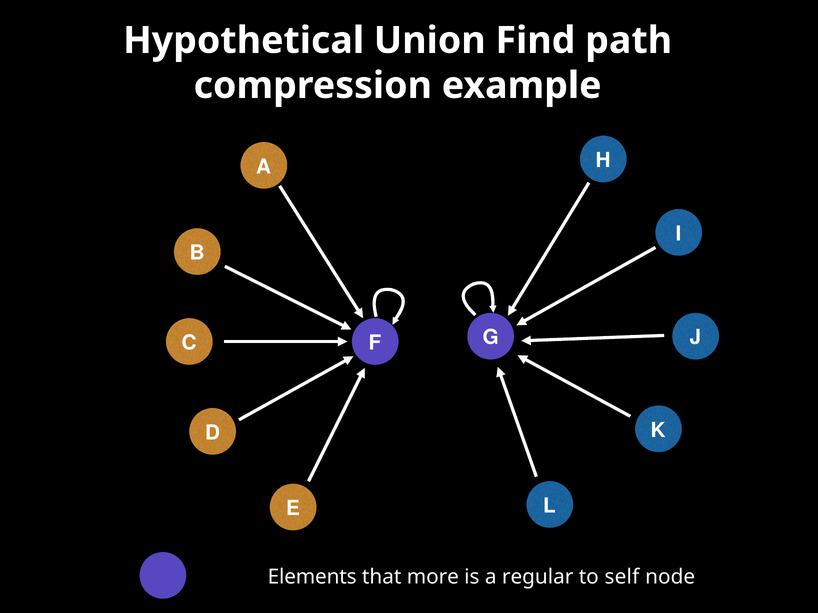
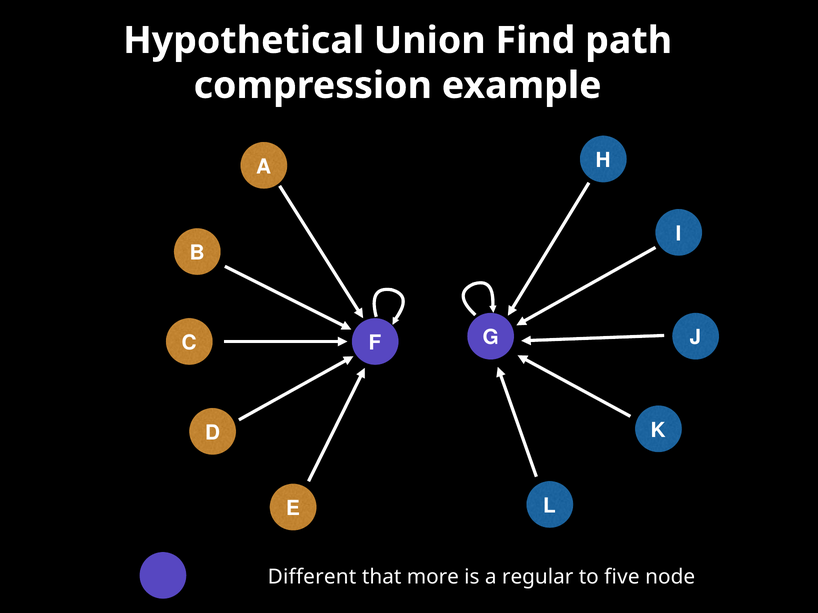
Elements: Elements -> Different
self: self -> five
